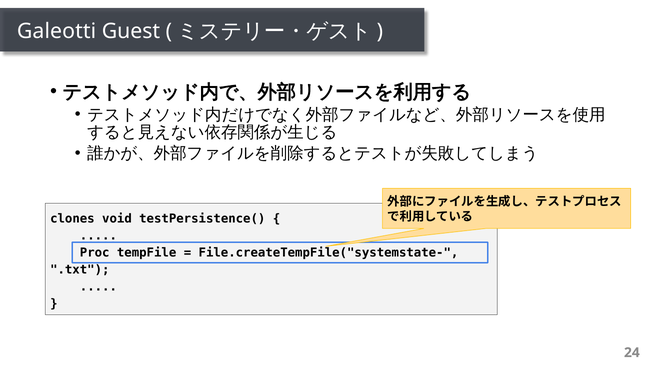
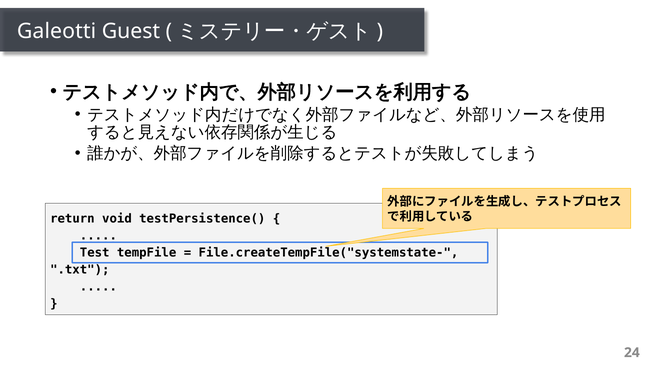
clones: clones -> return
Proc: Proc -> Test
